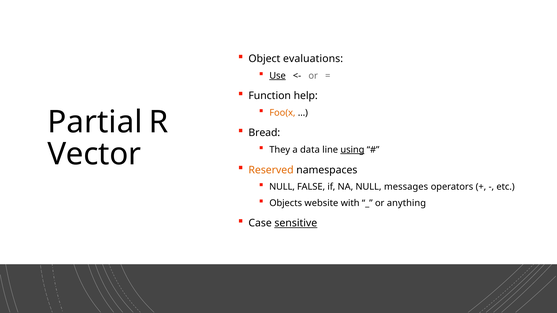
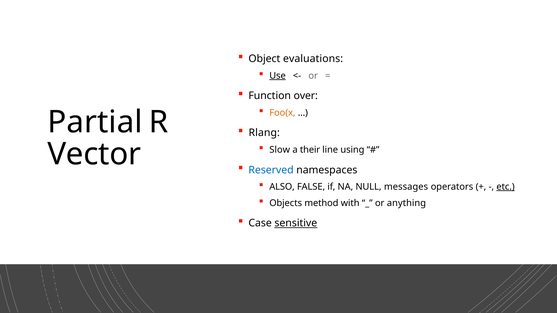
help: help -> over
Bread: Bread -> Rlang
They: They -> Slow
data: data -> their
using underline: present -> none
Reserved colour: orange -> blue
NULL at (282, 187): NULL -> ALSO
etc underline: none -> present
website: website -> method
